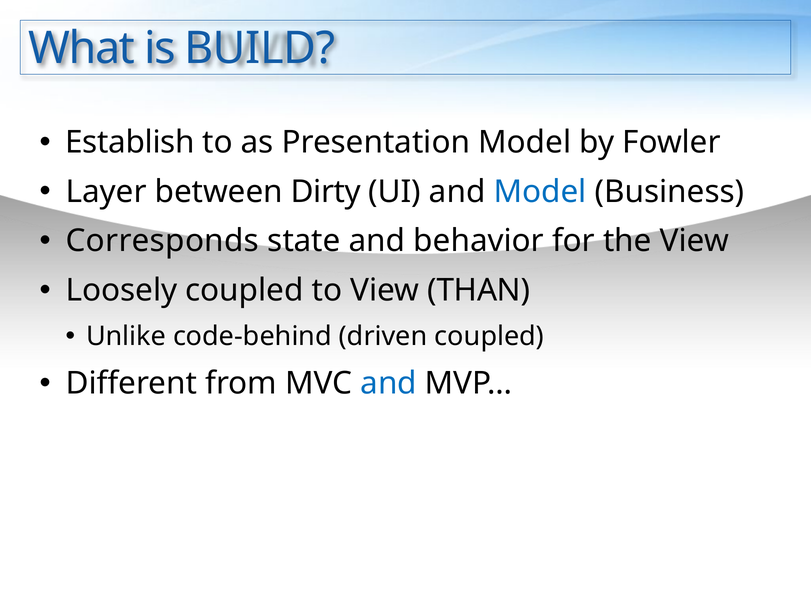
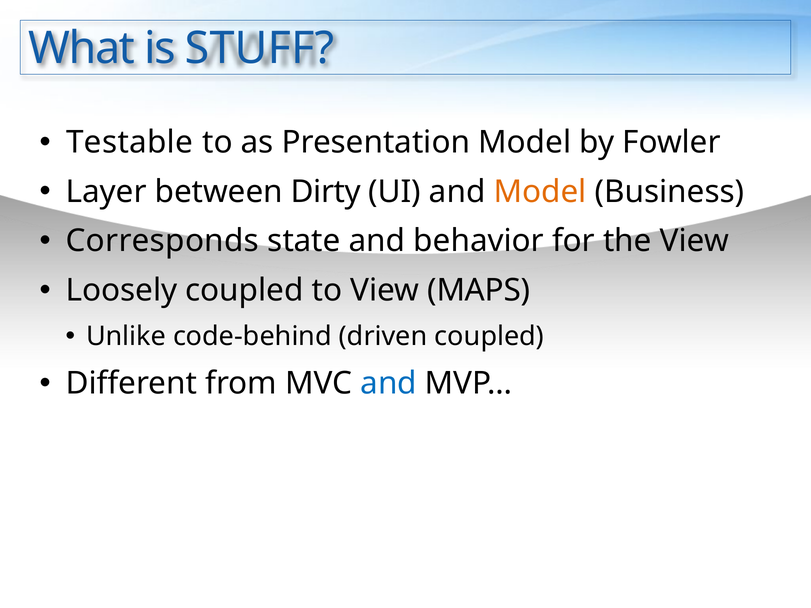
BUILD: BUILD -> STUFF
Establish: Establish -> Testable
Model at (540, 192) colour: blue -> orange
THAN: THAN -> MAPS
